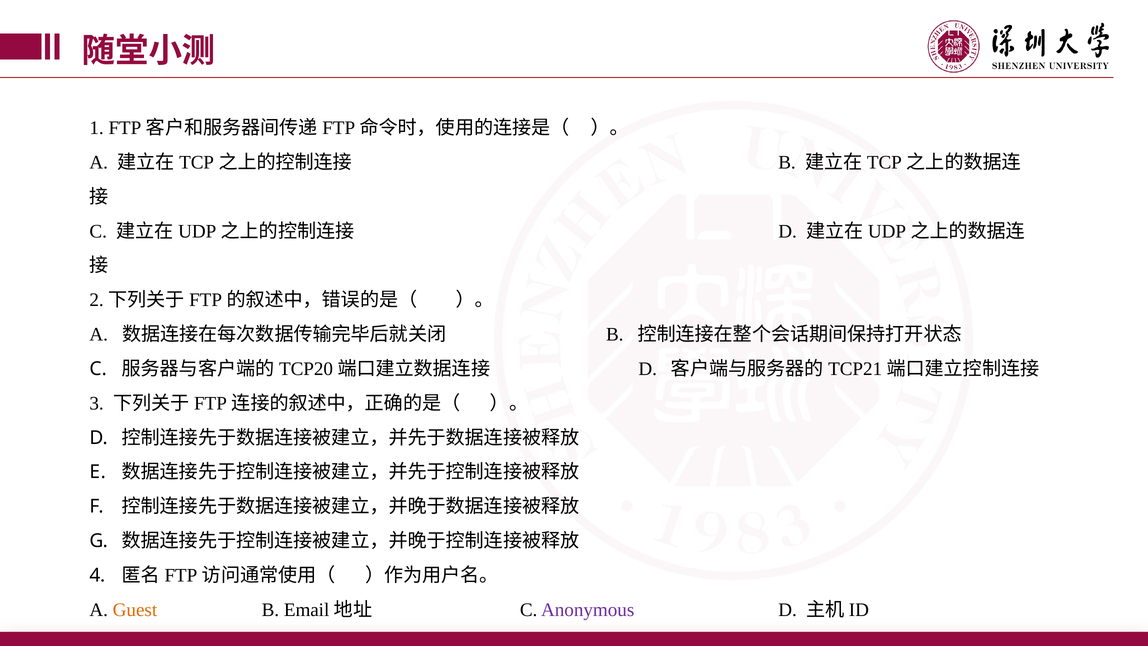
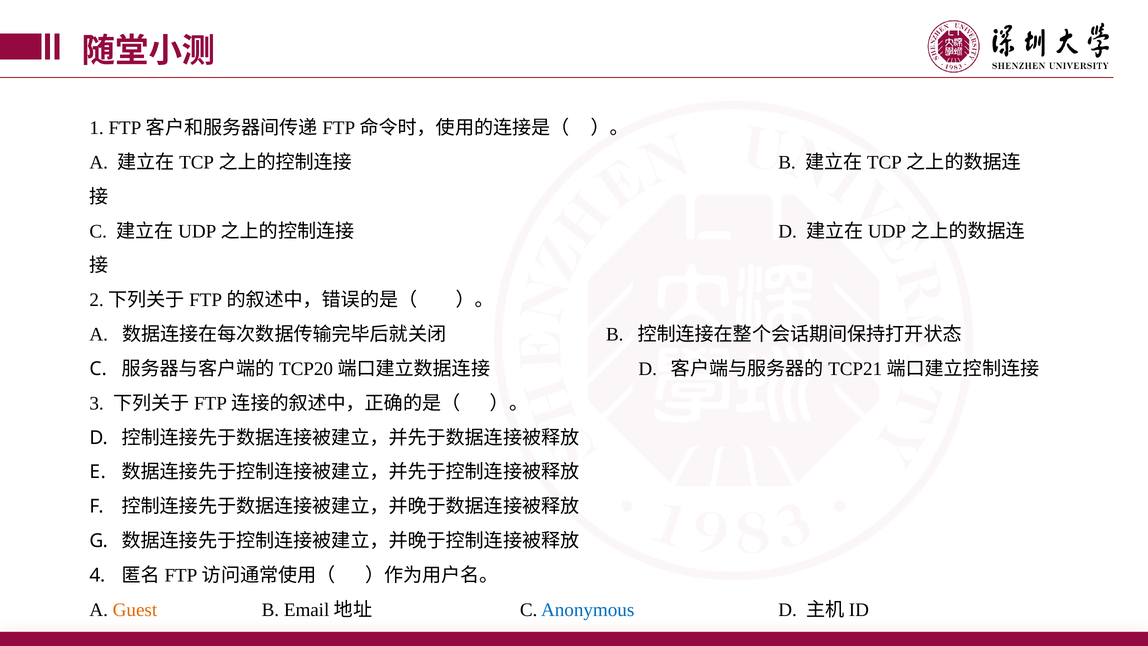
Anonymous colour: purple -> blue
